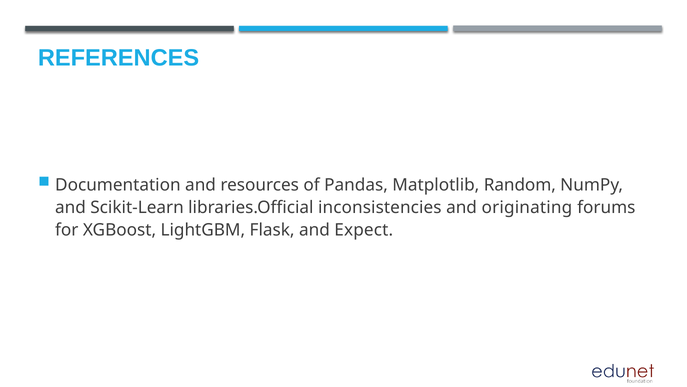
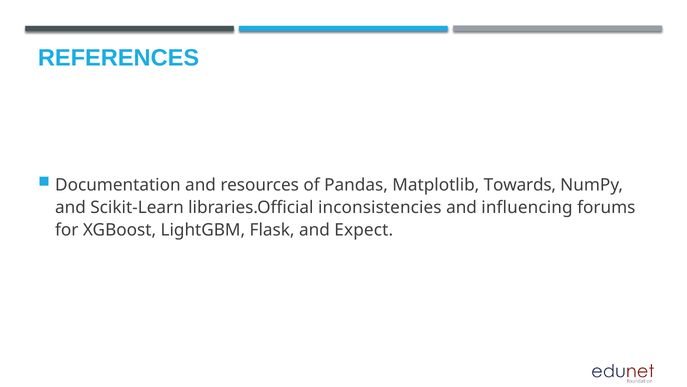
Random: Random -> Towards
originating: originating -> influencing
